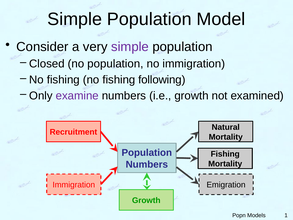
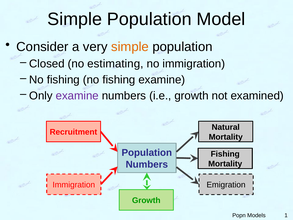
simple at (130, 47) colour: purple -> orange
no population: population -> estimating
fishing following: following -> examine
